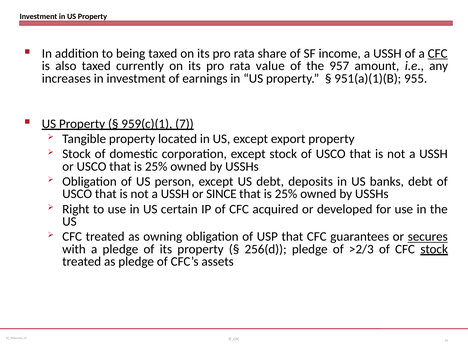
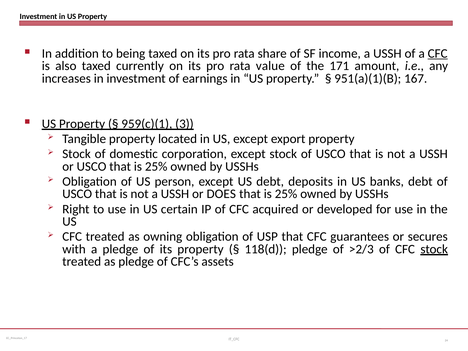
957: 957 -> 171
955: 955 -> 167
7: 7 -> 3
SINCE: SINCE -> DOES
secures underline: present -> none
256(d: 256(d -> 118(d
